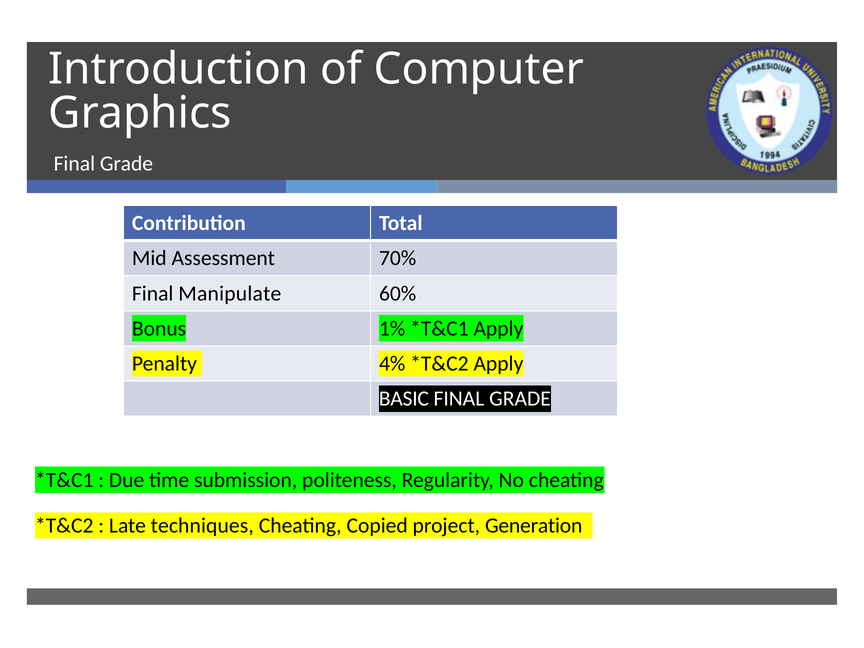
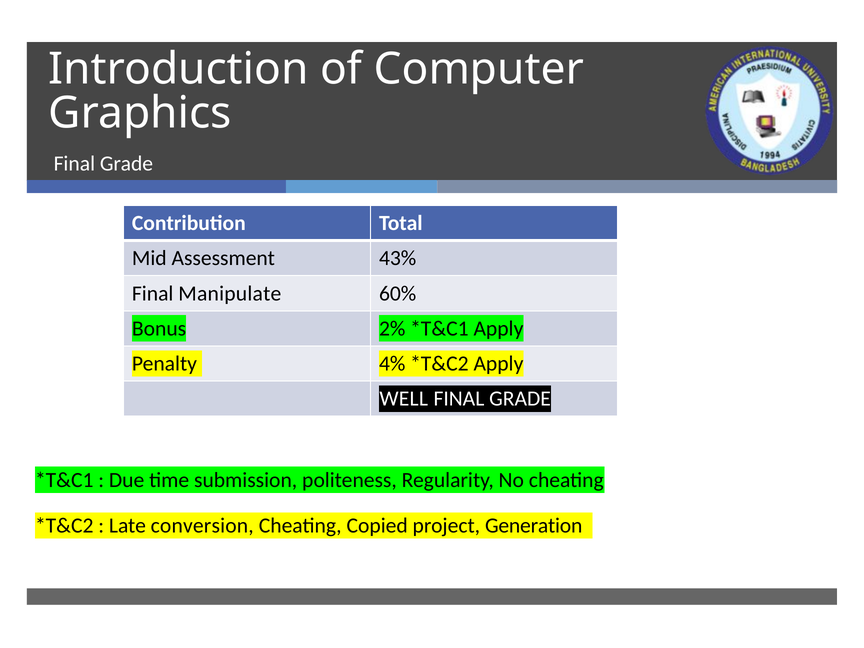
70%: 70% -> 43%
1%: 1% -> 2%
BASIC: BASIC -> WELL
techniques: techniques -> conversion
